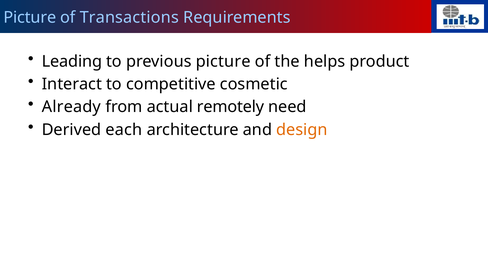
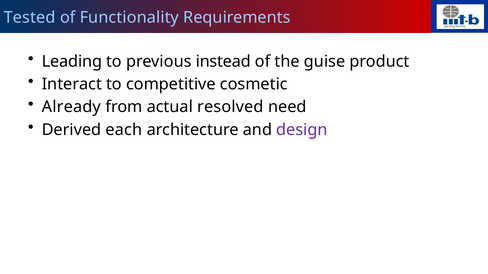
Picture at (30, 18): Picture -> Tested
Transactions: Transactions -> Functionality
previous picture: picture -> instead
helps: helps -> guise
remotely: remotely -> resolved
design colour: orange -> purple
